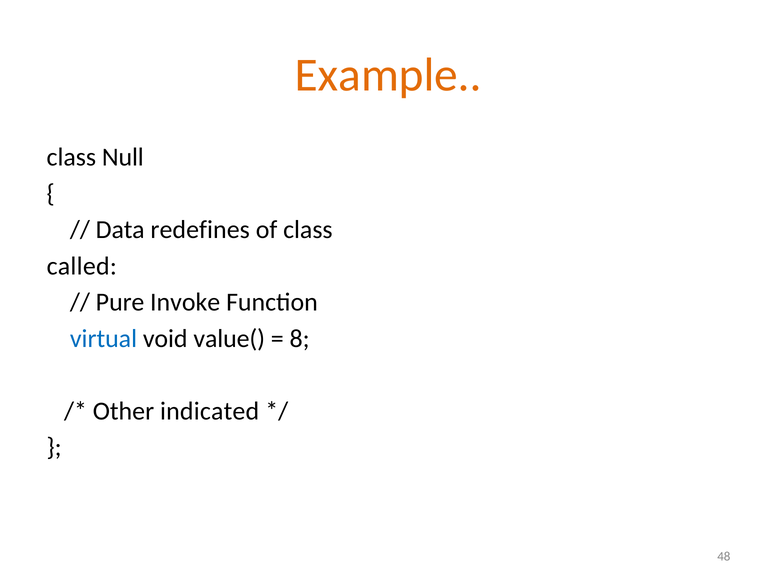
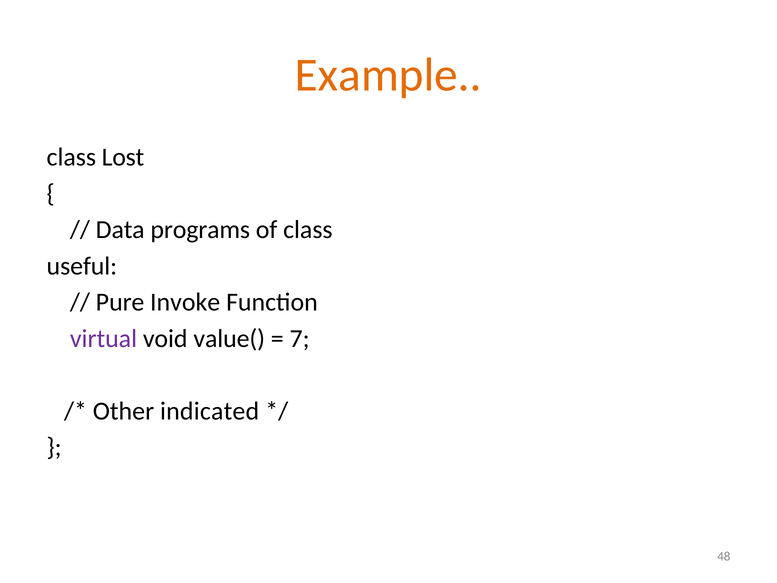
Null: Null -> Lost
redefines: redefines -> programs
called: called -> useful
virtual colour: blue -> purple
8: 8 -> 7
